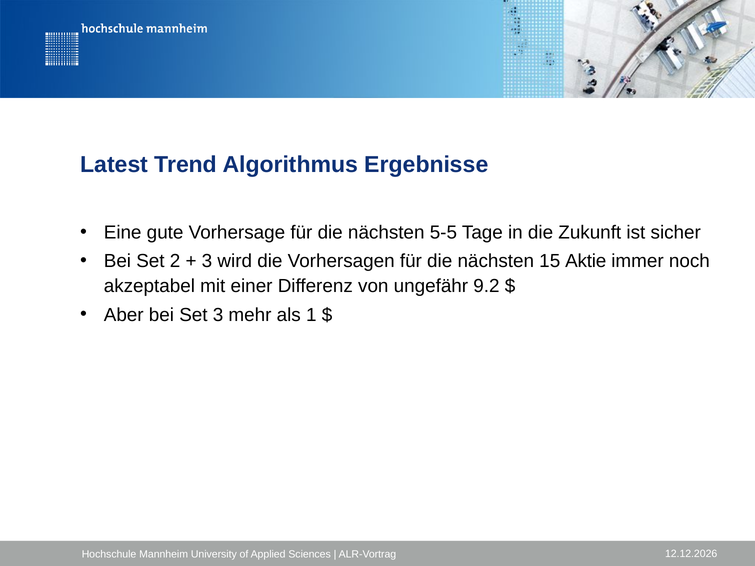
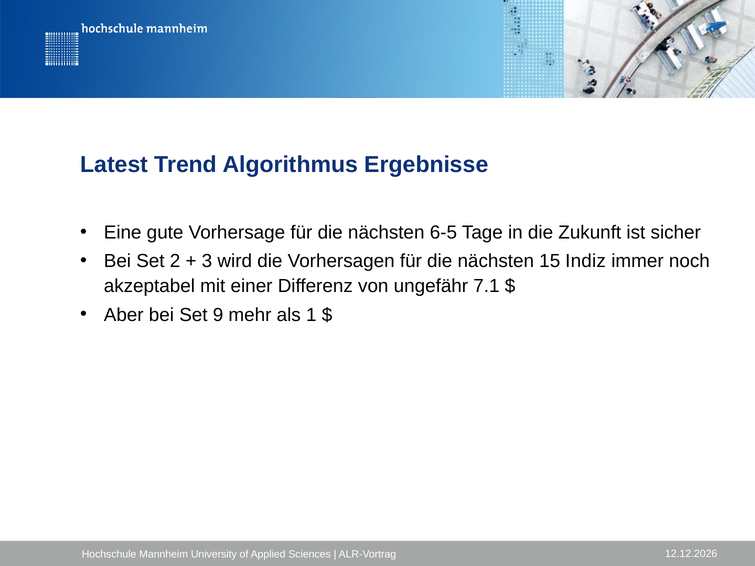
5-5: 5-5 -> 6-5
Aktie: Aktie -> Indiz
9.2: 9.2 -> 7.1
Set 3: 3 -> 9
